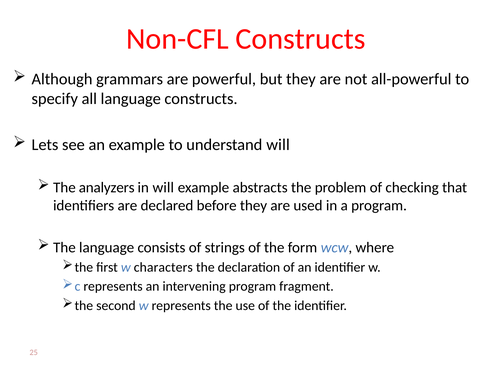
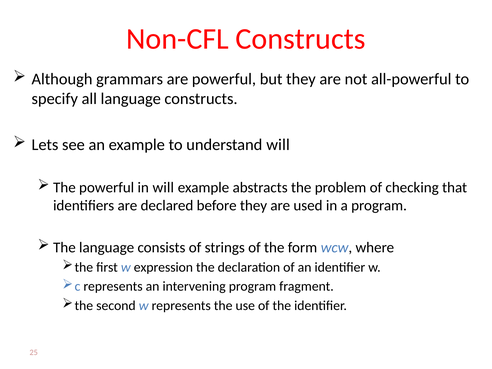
The analyzers: analyzers -> powerful
characters: characters -> expression
